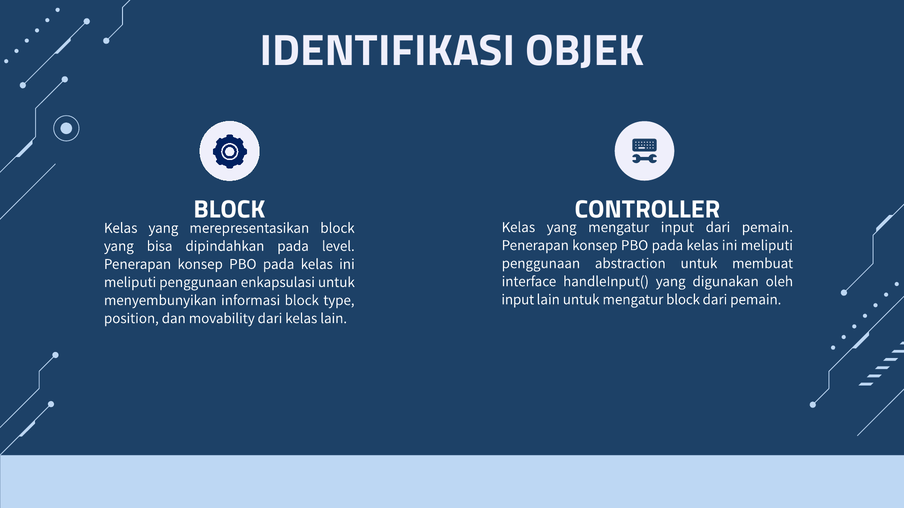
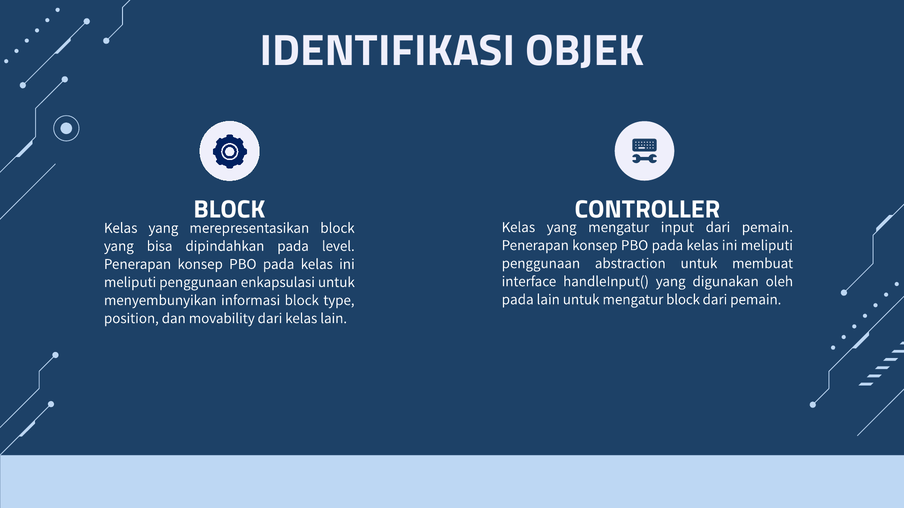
input at (518, 300): input -> pada
